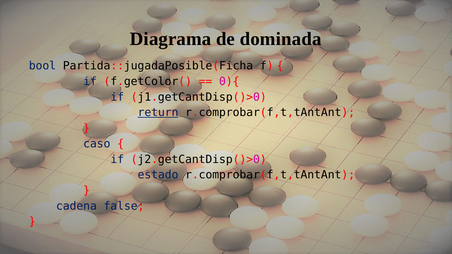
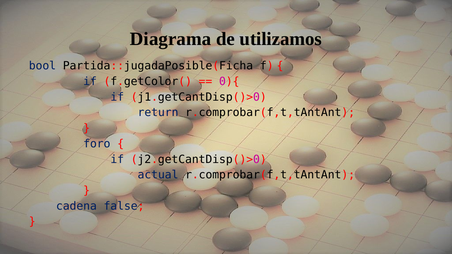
dominada: dominada -> utilizamos
return underline: present -> none
caso: caso -> foro
estado: estado -> actual
